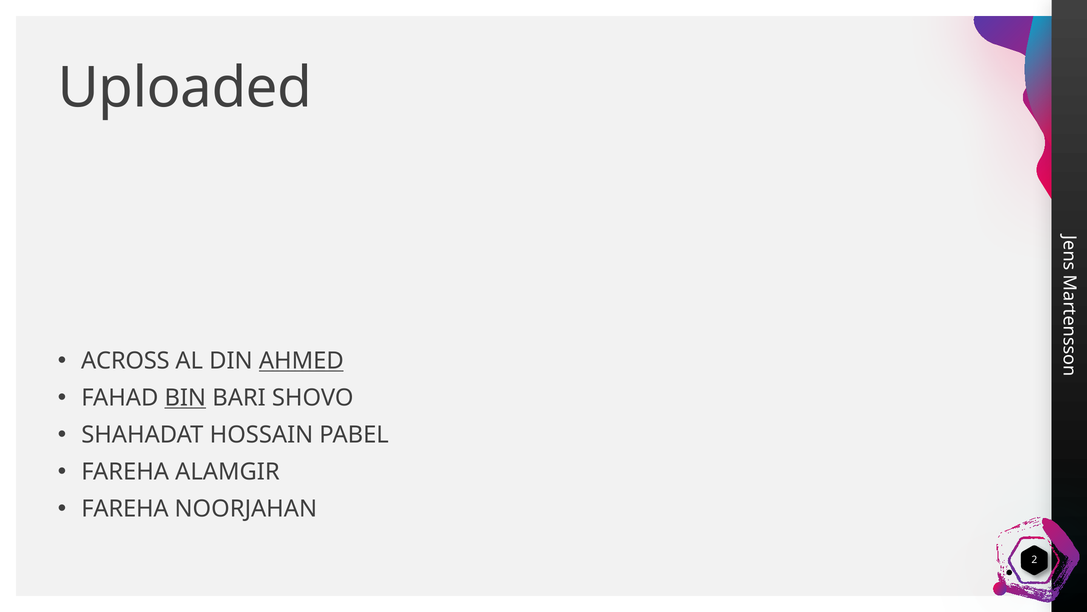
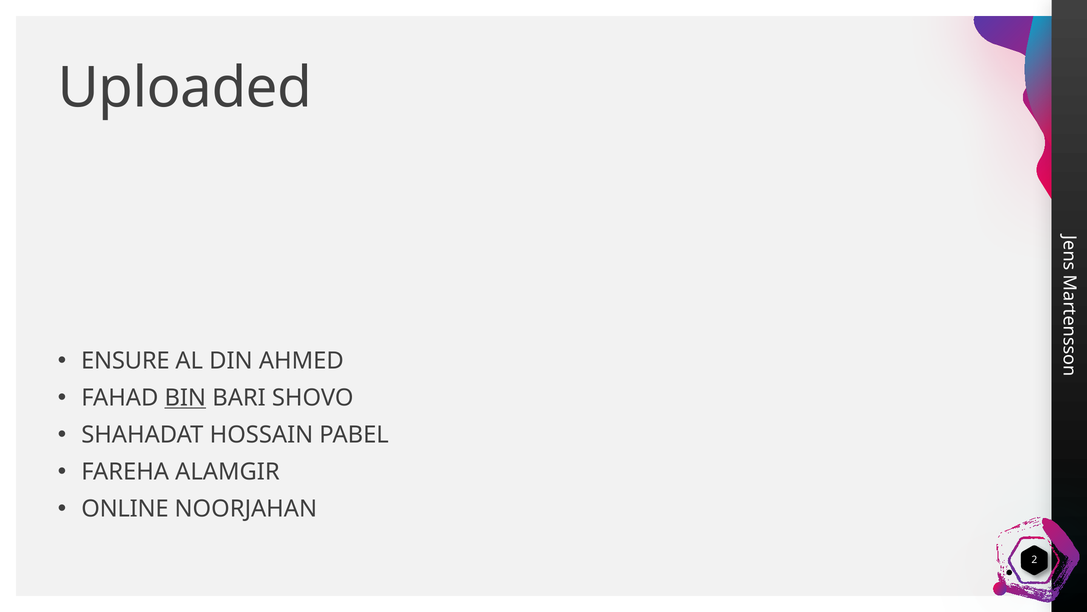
ACROSS: ACROSS -> ENSURE
AHMED underline: present -> none
FAREHA at (125, 508): FAREHA -> ONLINE
